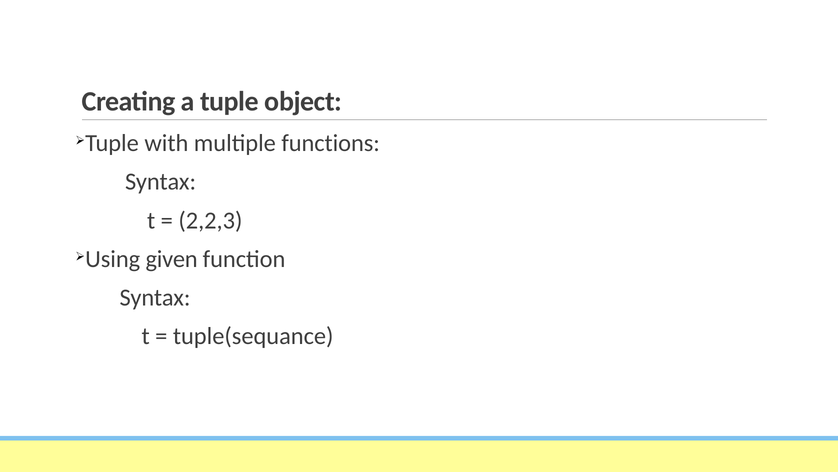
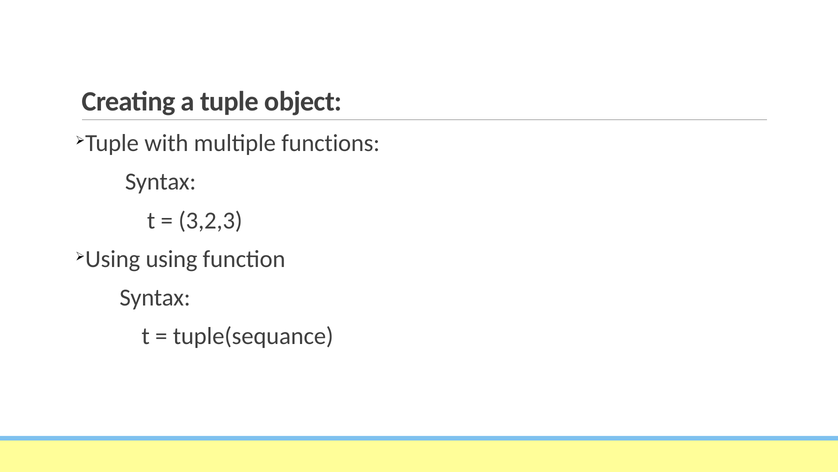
2,2,3: 2,2,3 -> 3,2,3
Using given: given -> using
